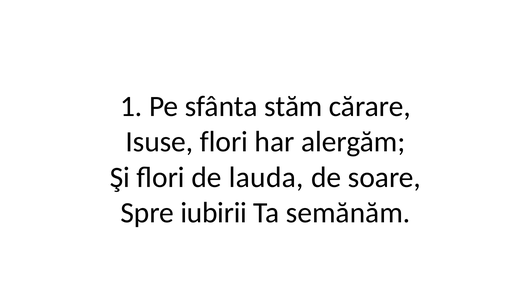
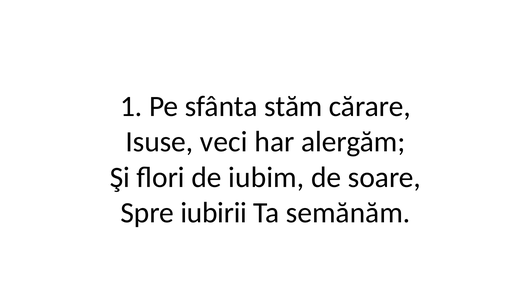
Isuse flori: flori -> veci
lauda: lauda -> iubim
